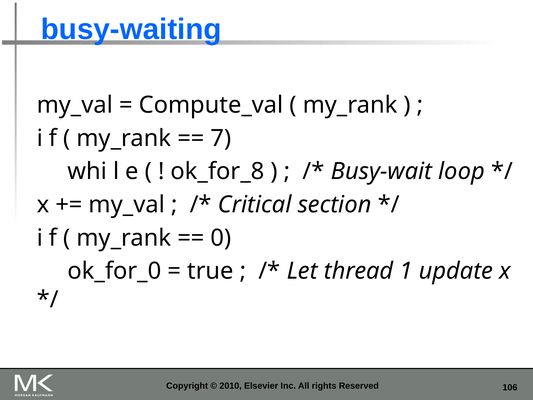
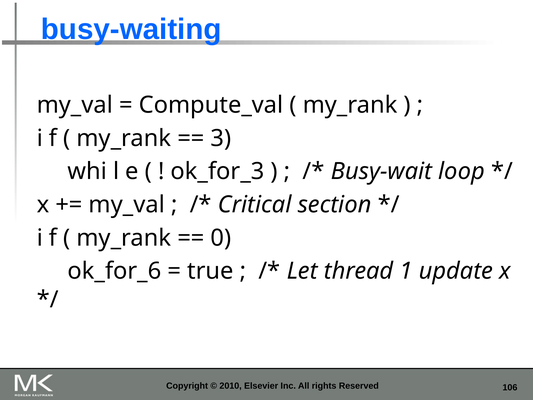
7: 7 -> 3
ok_for_8: ok_for_8 -> ok_for_3
ok_for_0: ok_for_0 -> ok_for_6
